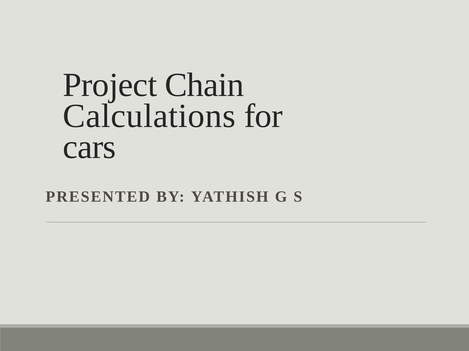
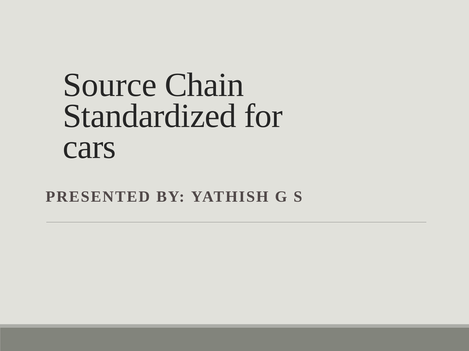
Project: Project -> Source
Calculations: Calculations -> Standardized
